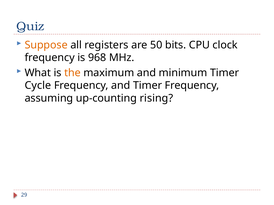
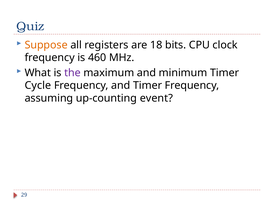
50: 50 -> 18
968: 968 -> 460
the colour: orange -> purple
rising: rising -> event
